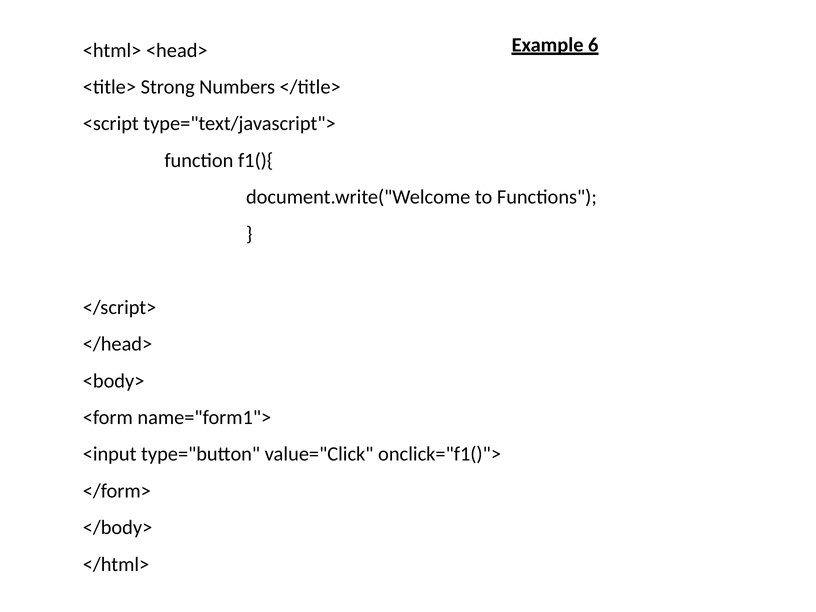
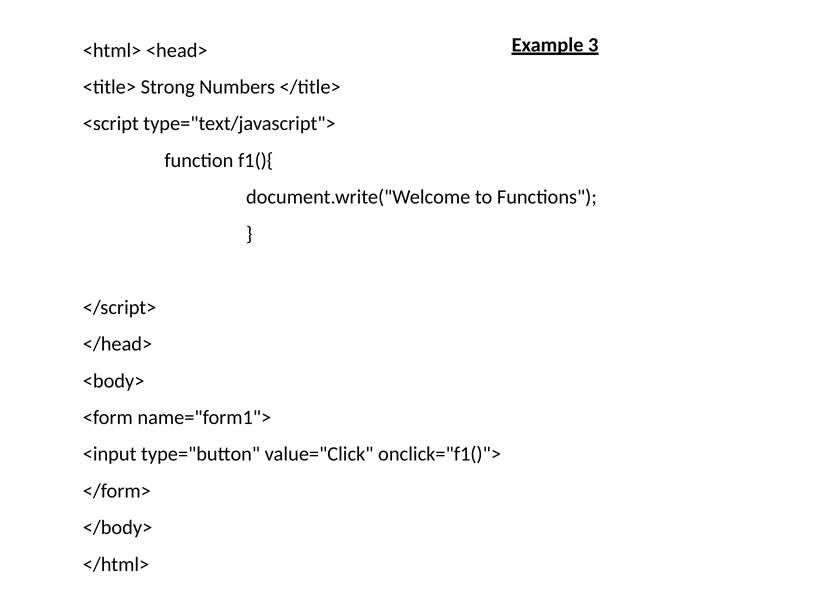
6: 6 -> 3
